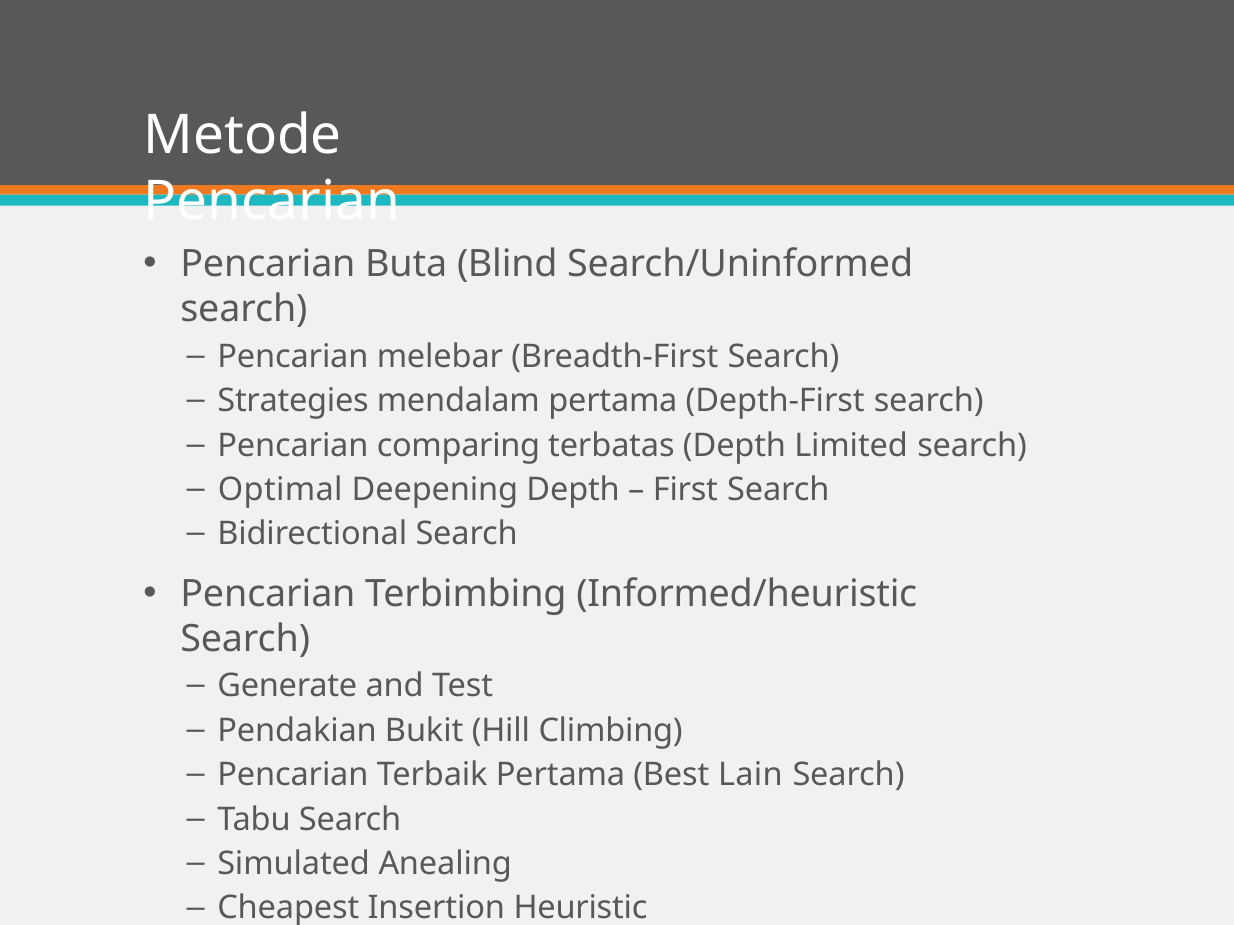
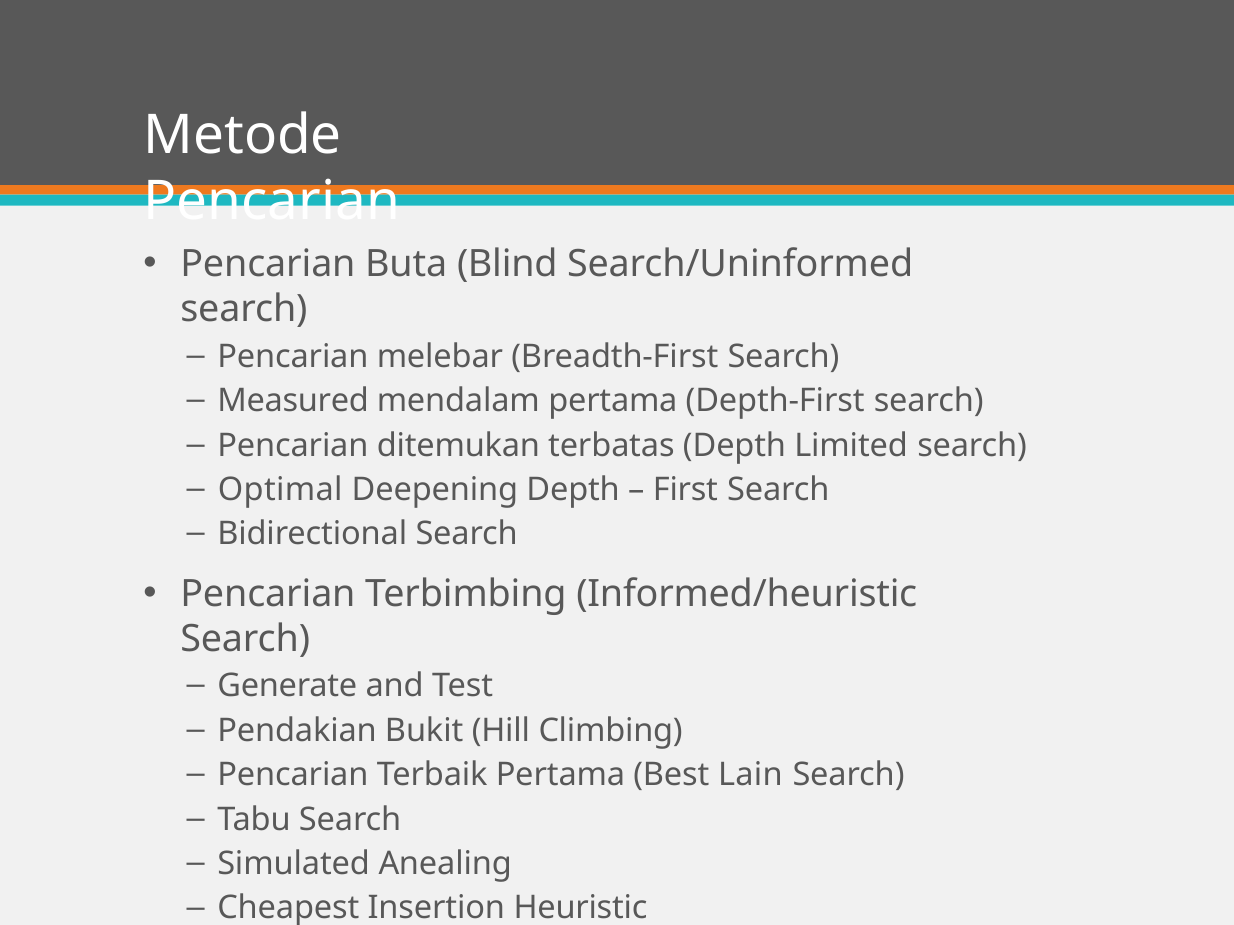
Strategies: Strategies -> Measured
comparing: comparing -> ditemukan
